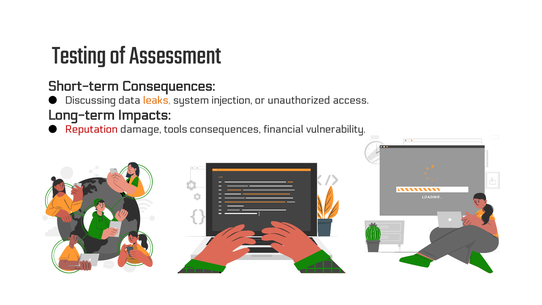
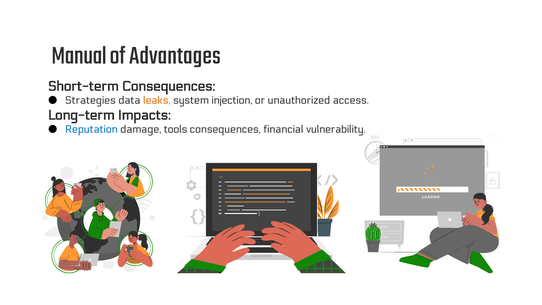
Testing: Testing -> Manual
Assessment: Assessment -> Advantages
Discussing: Discussing -> Strategies
Reputation colour: red -> blue
